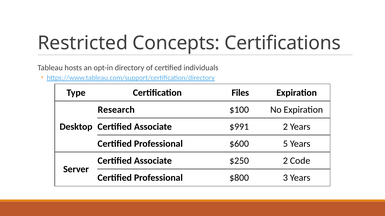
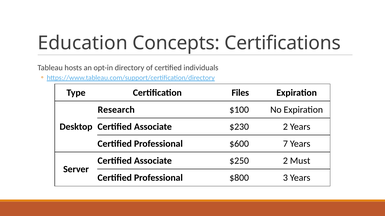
Restricted: Restricted -> Education
$991: $991 -> $230
5: 5 -> 7
Code: Code -> Must
